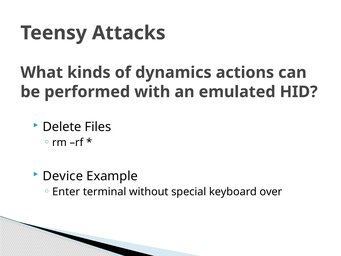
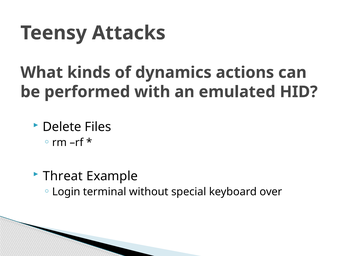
Device: Device -> Threat
Enter: Enter -> Login
